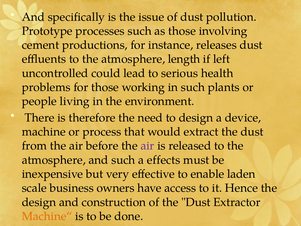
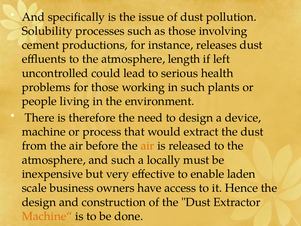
Prototype: Prototype -> Solubility
air at (147, 146) colour: purple -> orange
effects: effects -> locally
